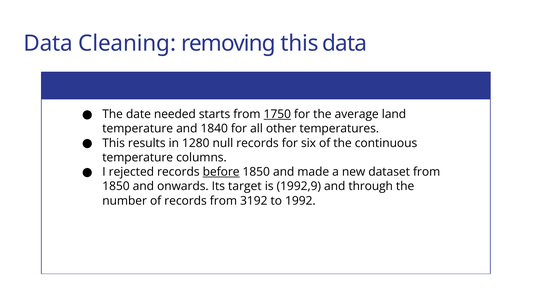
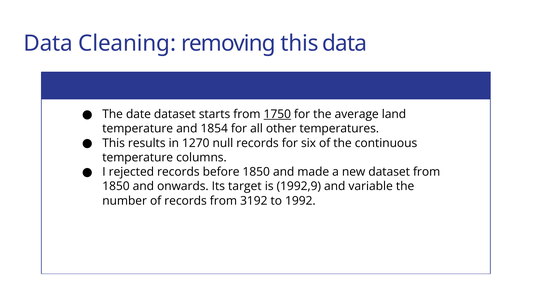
date needed: needed -> dataset
1840: 1840 -> 1854
1280: 1280 -> 1270
before underline: present -> none
through: through -> variable
